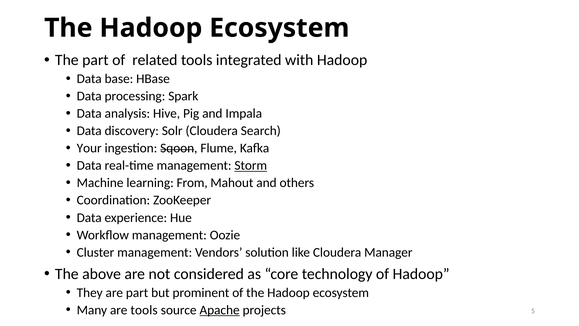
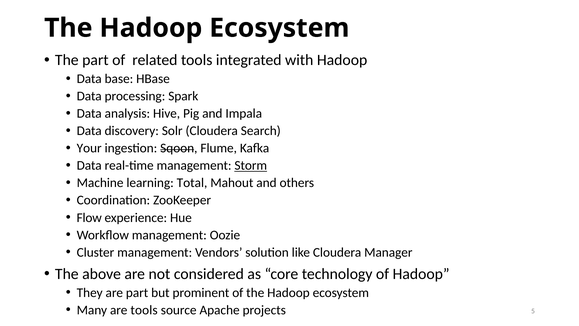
From: From -> Total
Data at (89, 217): Data -> Flow
Apache underline: present -> none
